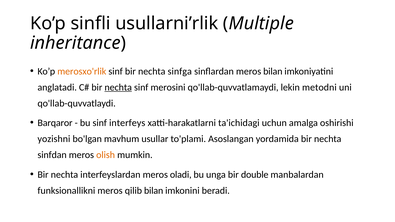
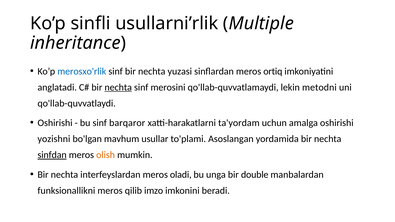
merosxo'rlik colour: orange -> blue
sinfga: sinfga -> yuzasi
meros bilan: bilan -> ortiq
Barqaror at (55, 123): Barqaror -> Oshirishi
interfeys: interfeys -> barqaror
ta'ichidagi: ta'ichidagi -> ta'yordam
sinfdan underline: none -> present
qilib bilan: bilan -> imzo
